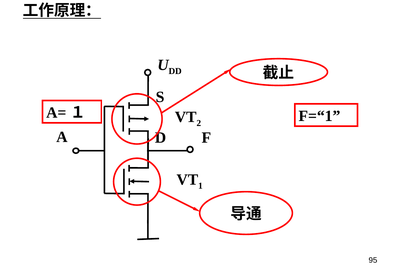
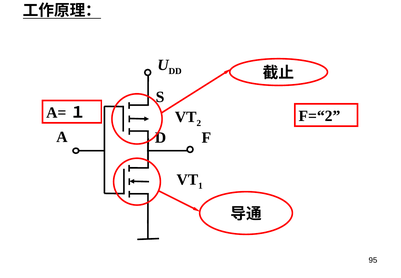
F=“1: F=“1 -> F=“2
